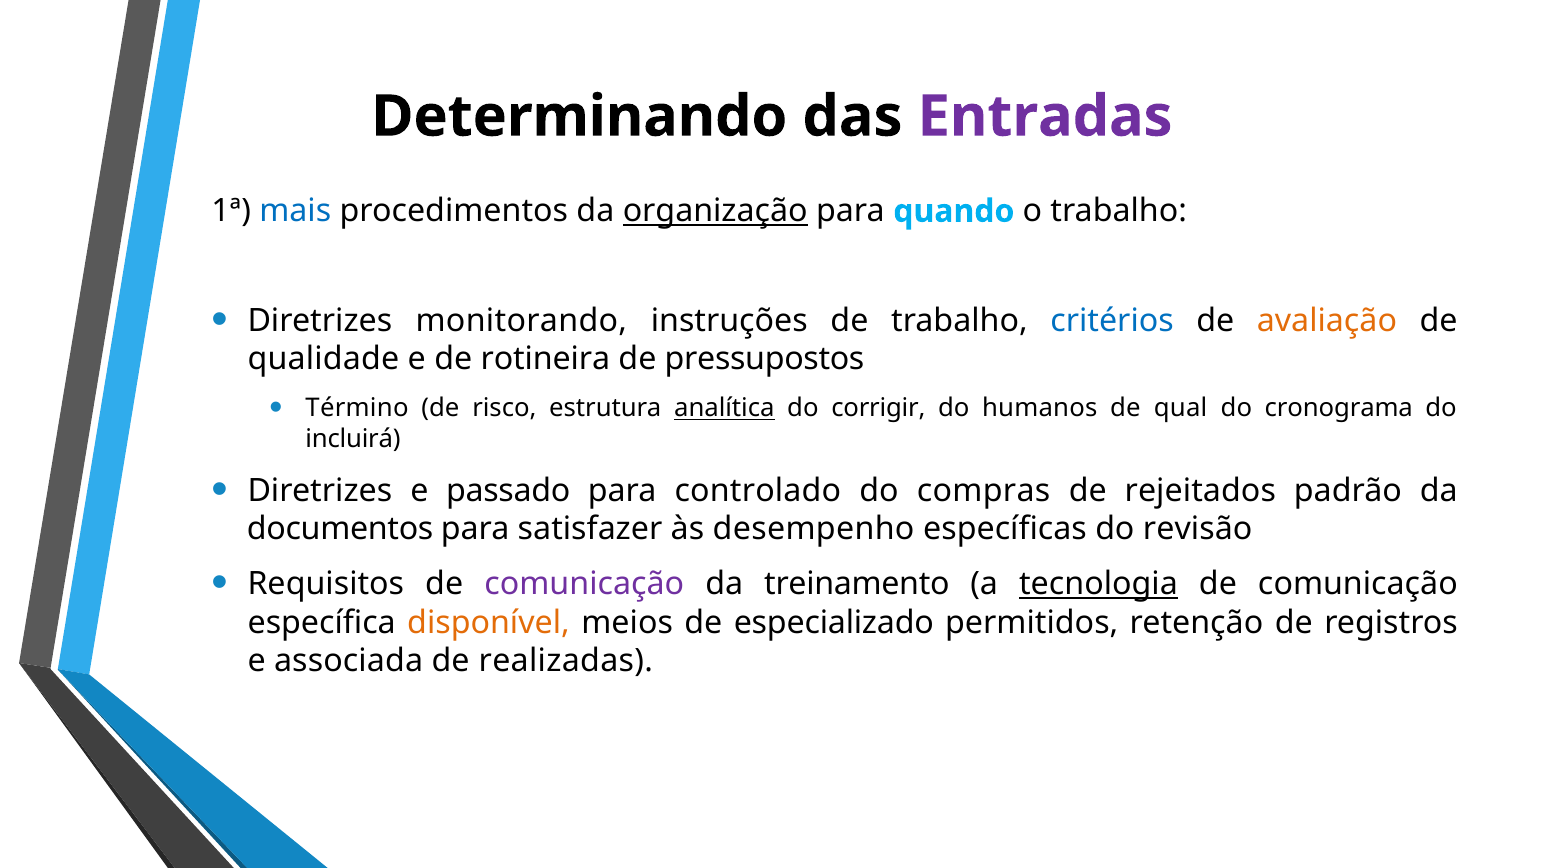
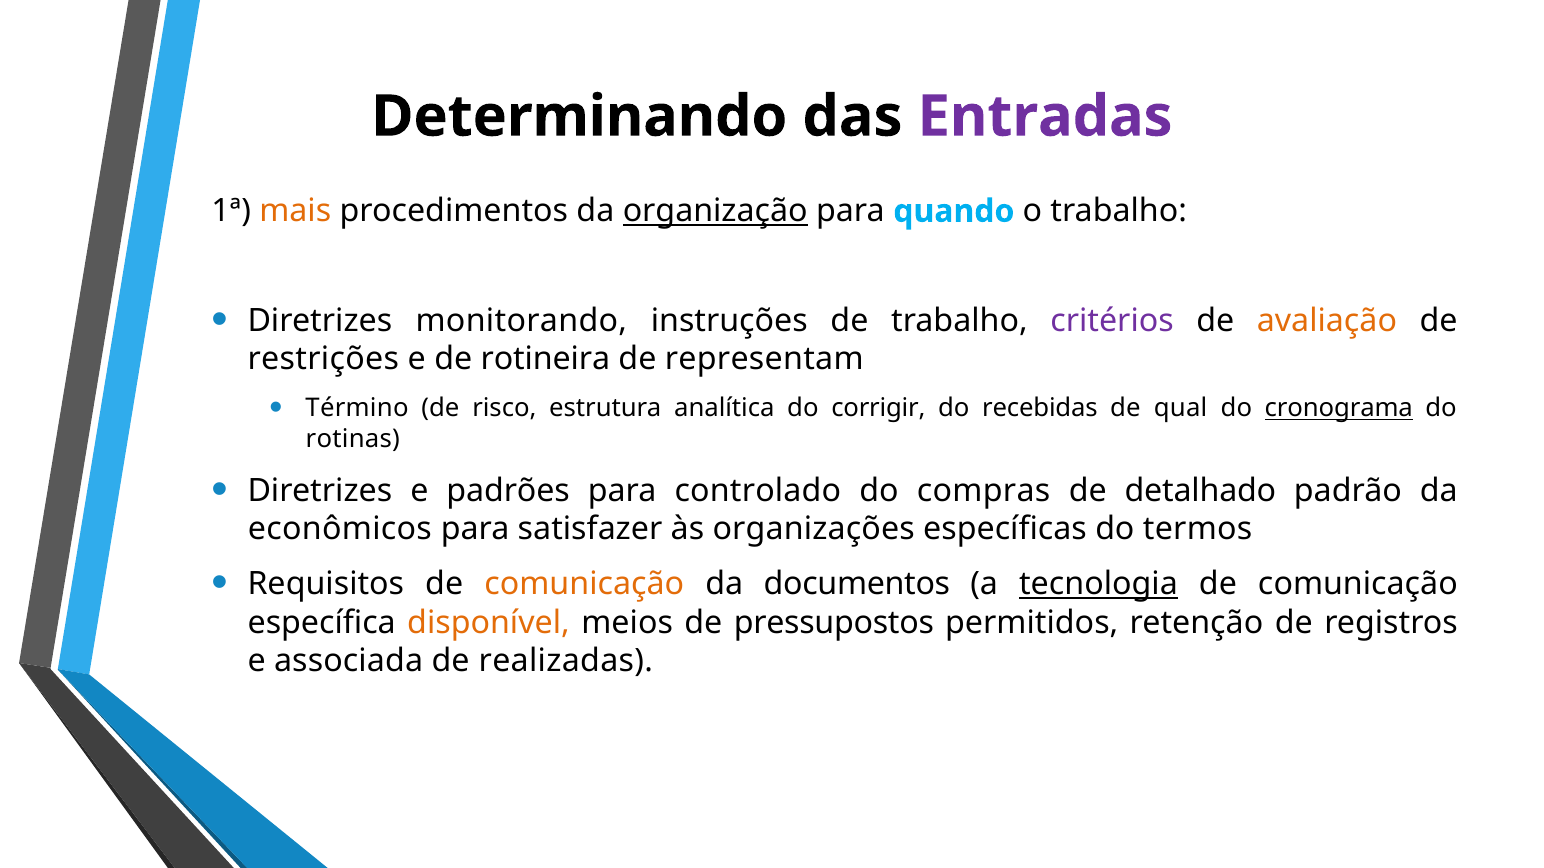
mais colour: blue -> orange
critérios colour: blue -> purple
qualidade: qualidade -> restrições
pressupostos: pressupostos -> representam
analítica underline: present -> none
humanos: humanos -> recebidas
cronograma underline: none -> present
incluirá: incluirá -> rotinas
passado: passado -> padrões
rejeitados: rejeitados -> detalhado
documentos: documentos -> econômicos
desempenho: desempenho -> organizações
revisão: revisão -> termos
comunicação at (584, 584) colour: purple -> orange
treinamento: treinamento -> documentos
especializado: especializado -> pressupostos
